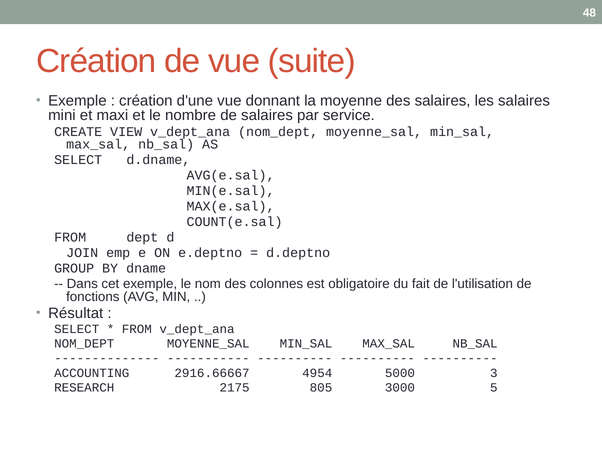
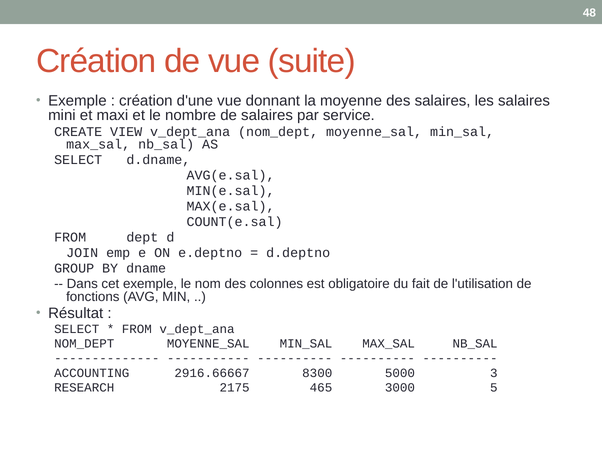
4954: 4954 -> 8300
805: 805 -> 465
